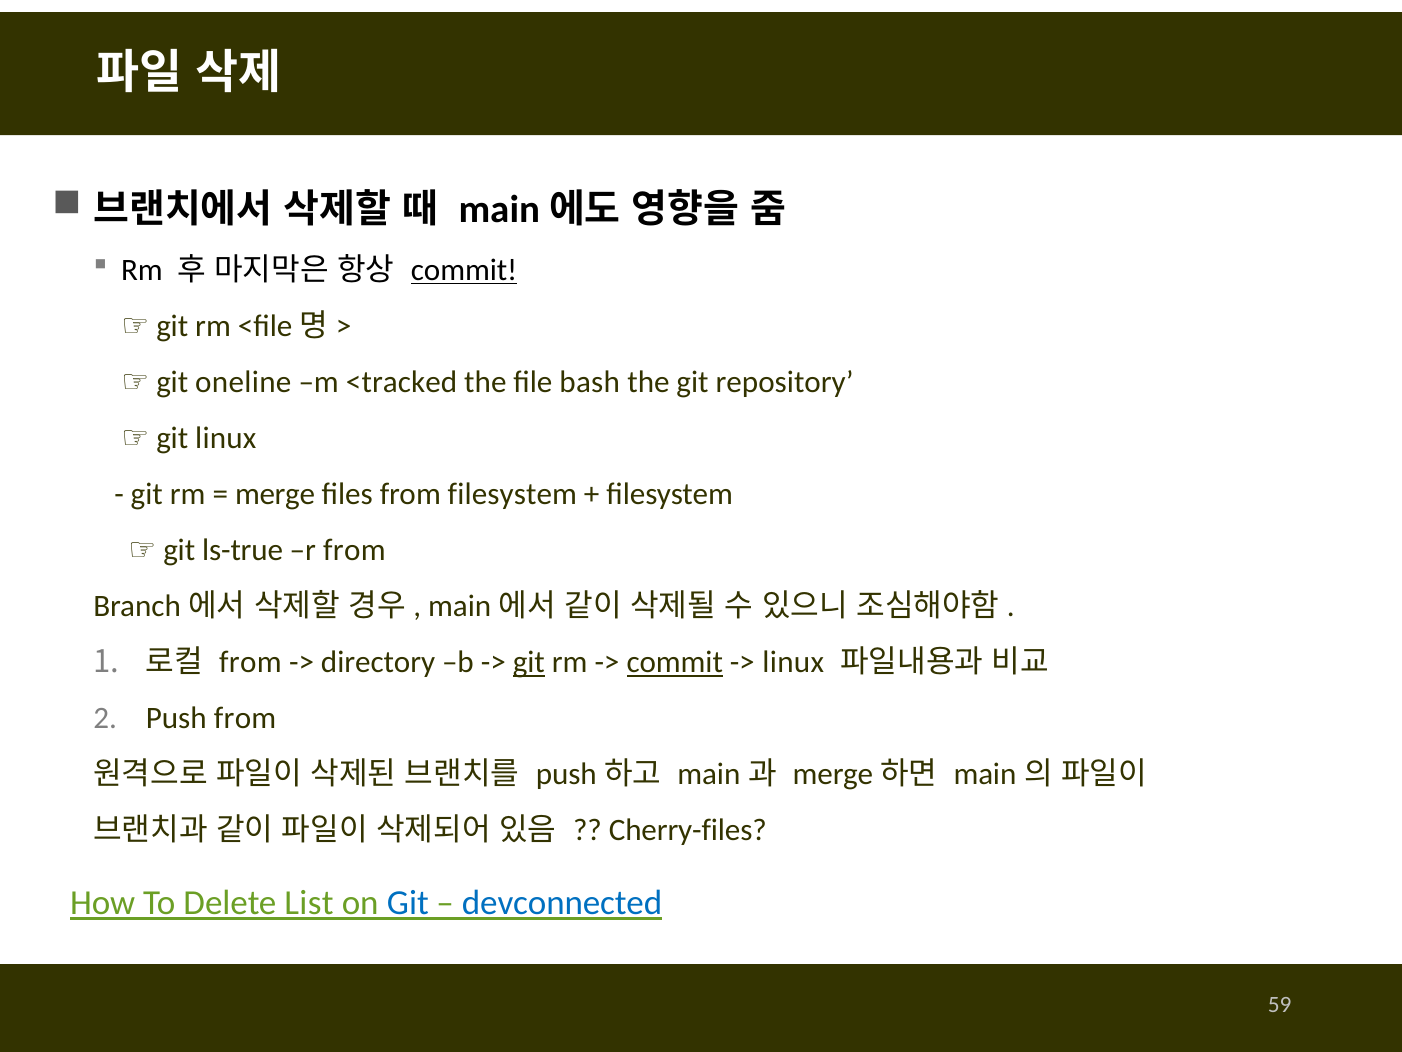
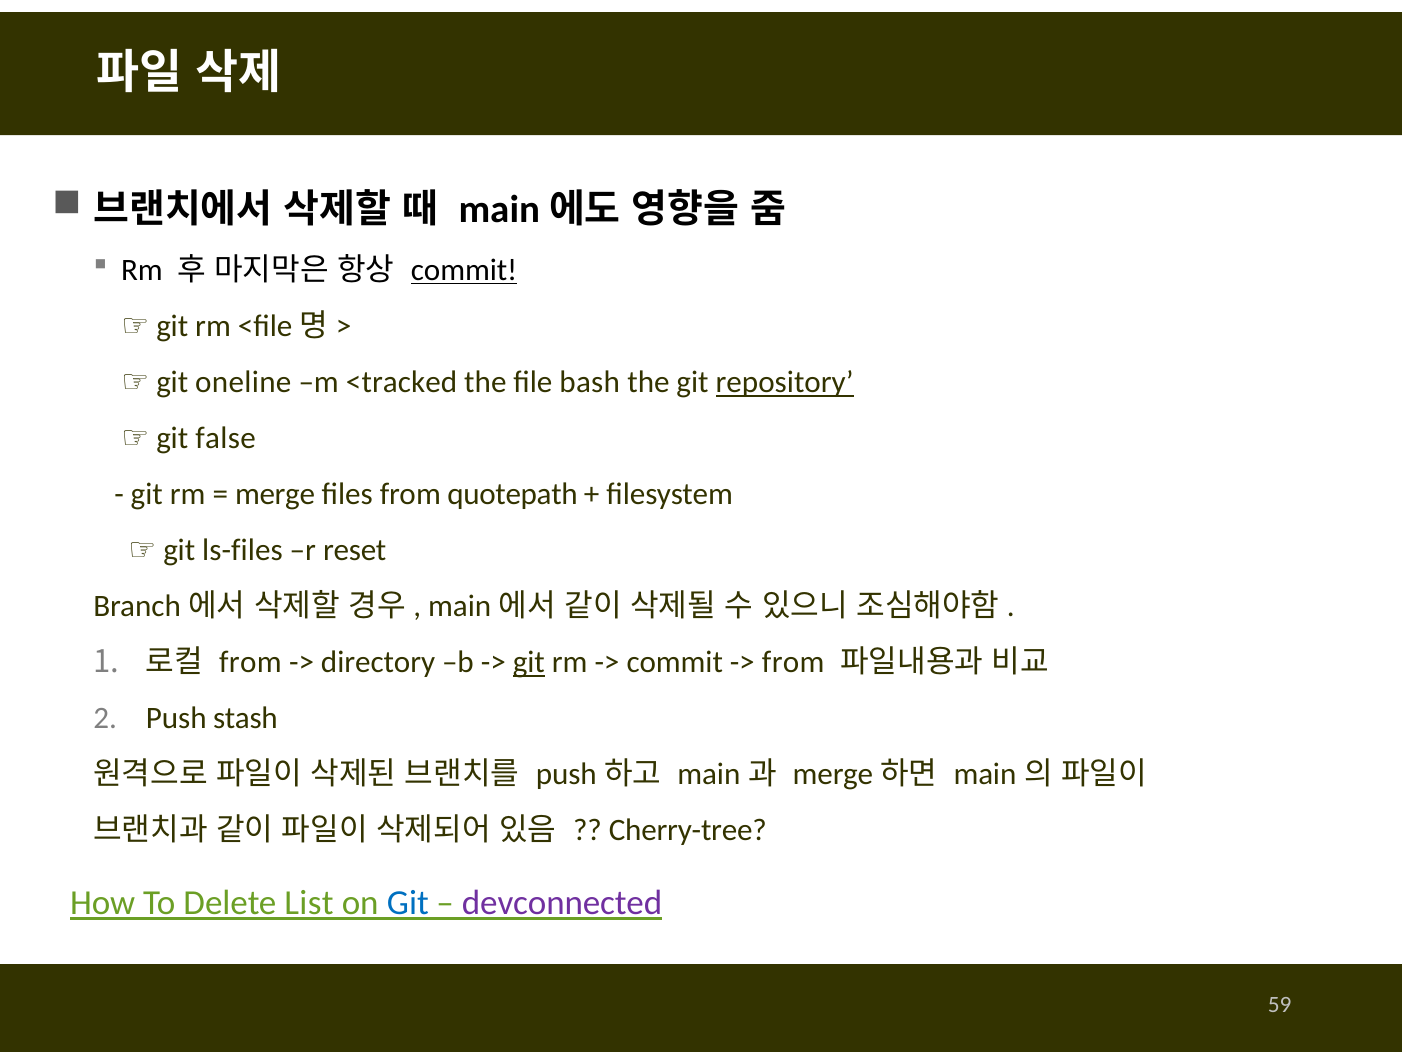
repository underline: none -> present
linux at (226, 438): linux -> false
from filesystem: filesystem -> quotepath
ls-true: ls-true -> ls-files
r from: from -> reset
commit at (675, 662) underline: present -> none
linux at (793, 662): linux -> from
Push from: from -> stash
Cherry-files: Cherry-files -> Cherry-tree
devconnected colour: blue -> purple
